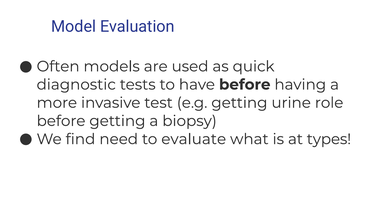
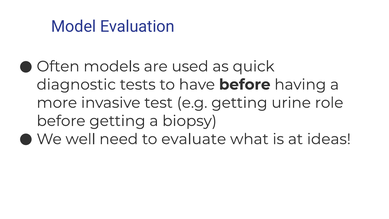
find: find -> well
types: types -> ideas
